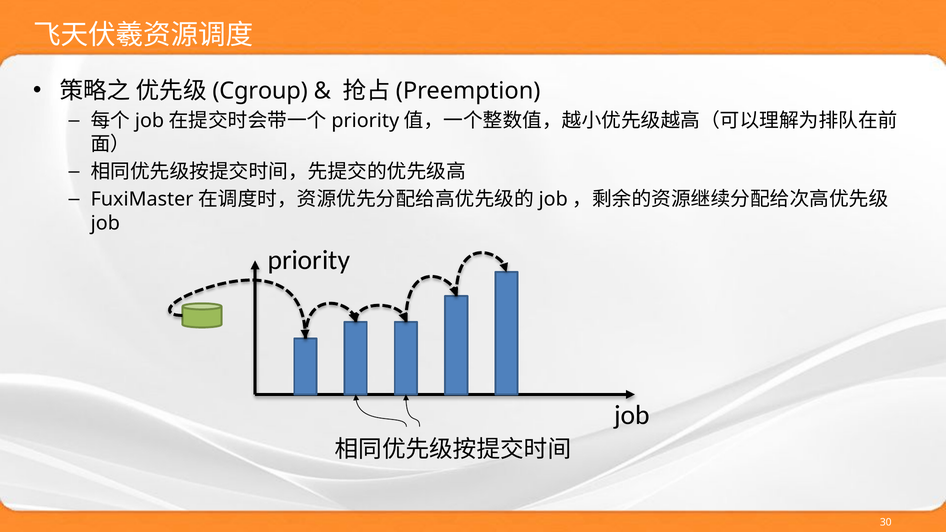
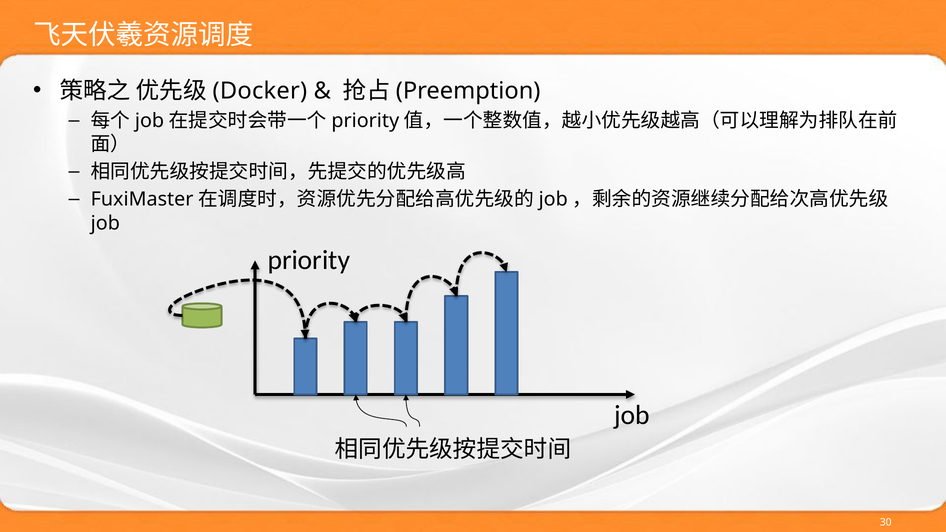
Cgroup: Cgroup -> Docker
